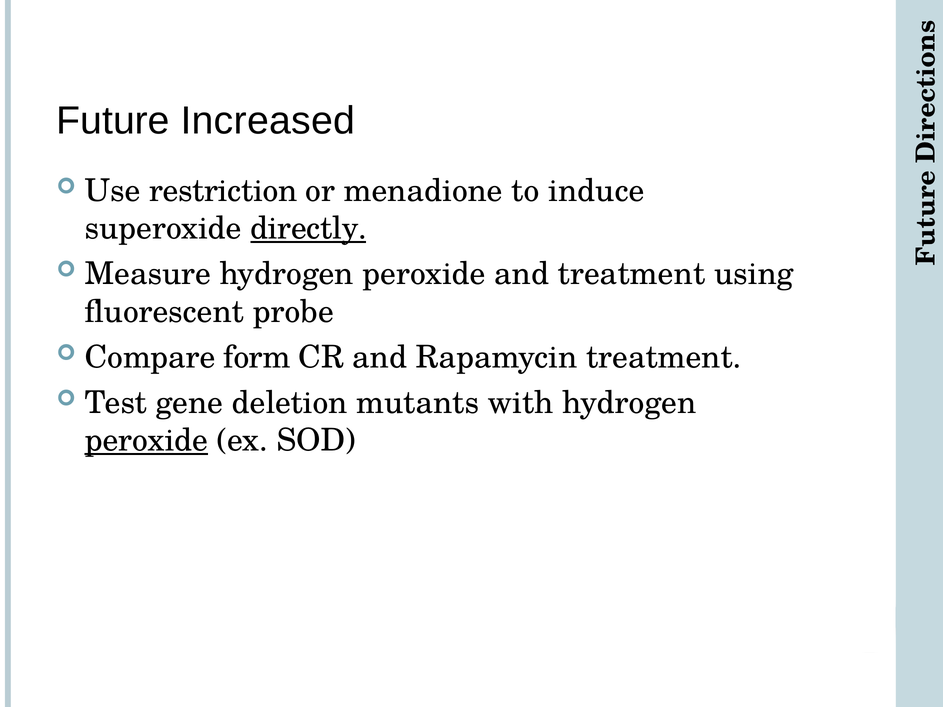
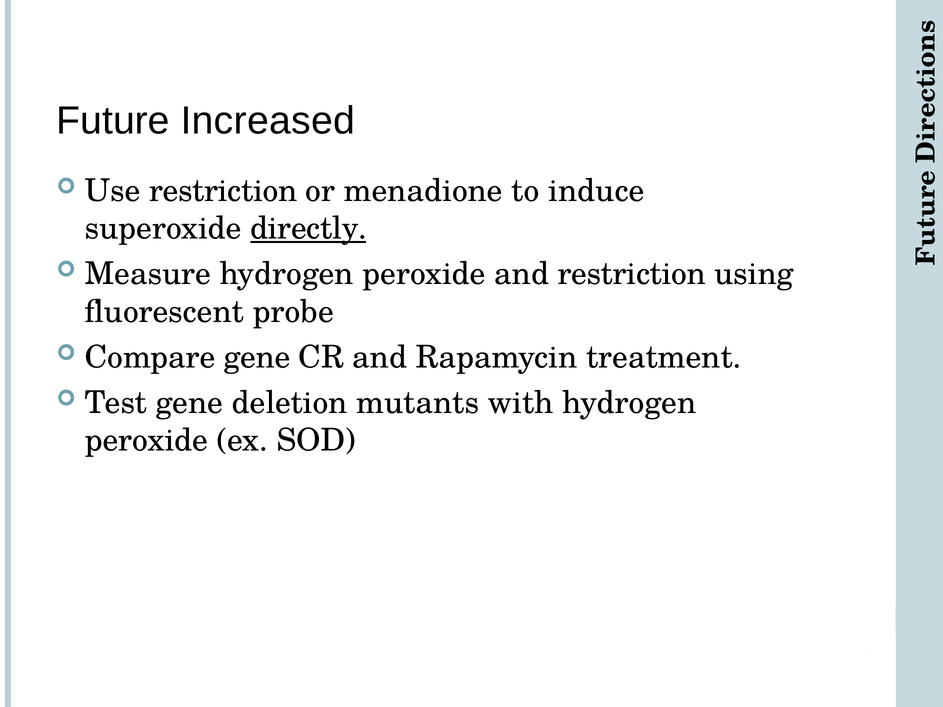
and treatment: treatment -> restriction
Compare form: form -> gene
peroxide at (146, 441) underline: present -> none
